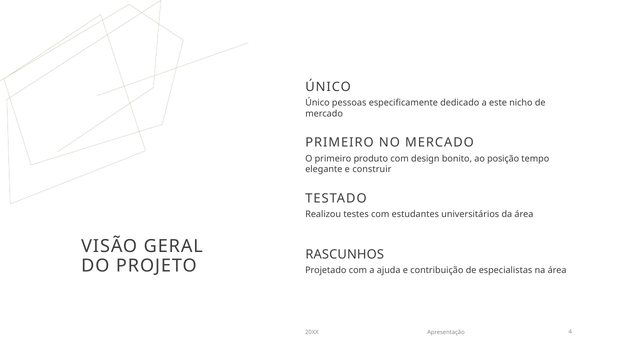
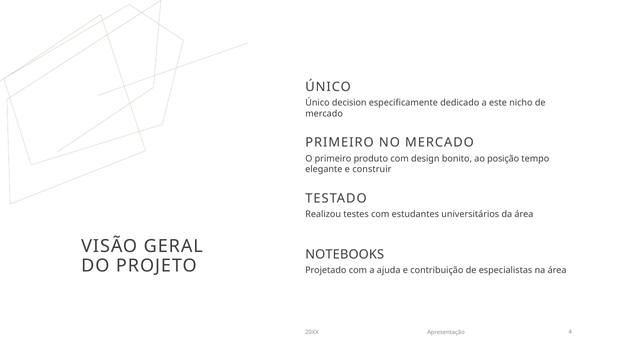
pessoas: pessoas -> decision
RASCUNHOS: RASCUNHOS -> NOTEBOOKS
